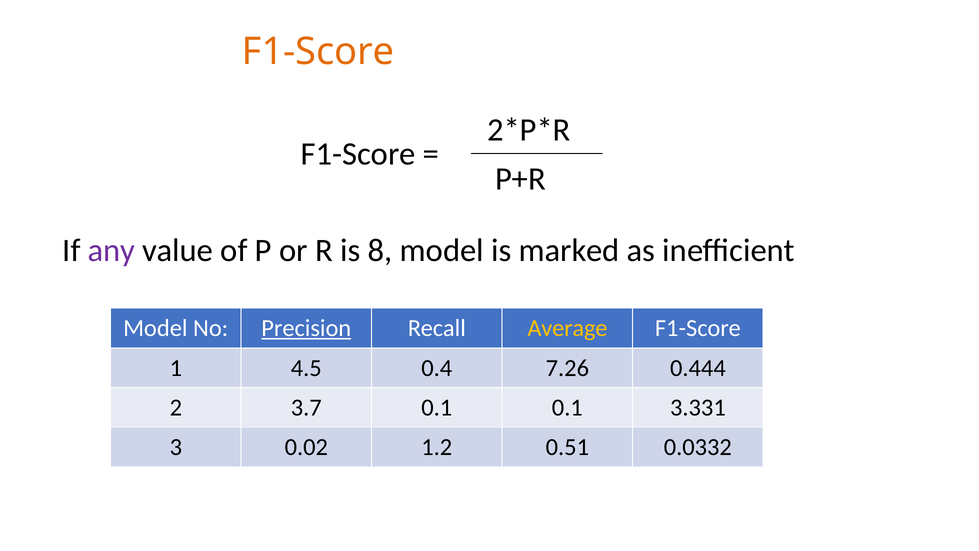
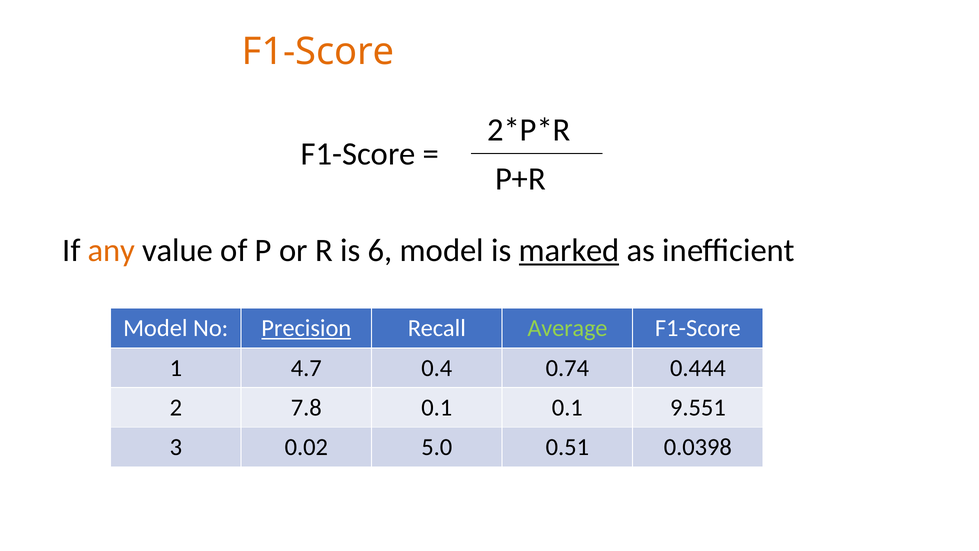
any colour: purple -> orange
8: 8 -> 6
marked underline: none -> present
Average colour: yellow -> light green
4.5: 4.5 -> 4.7
7.26: 7.26 -> 0.74
3.7: 3.7 -> 7.8
3.331: 3.331 -> 9.551
1.2: 1.2 -> 5.0
0.0332: 0.0332 -> 0.0398
